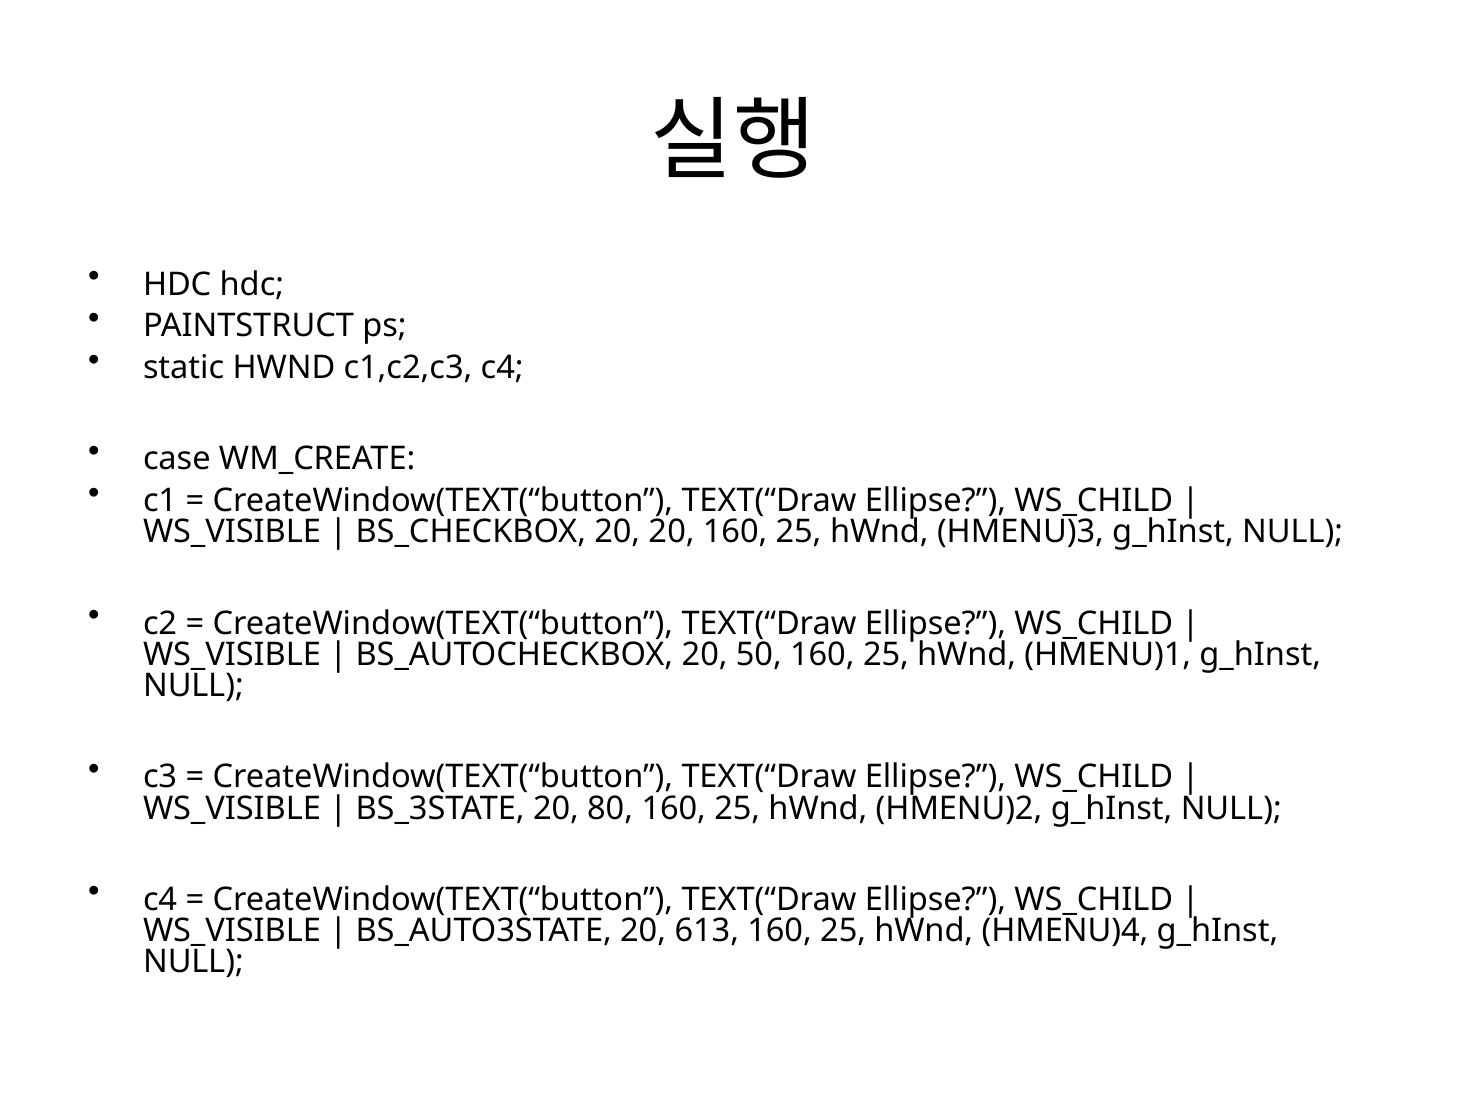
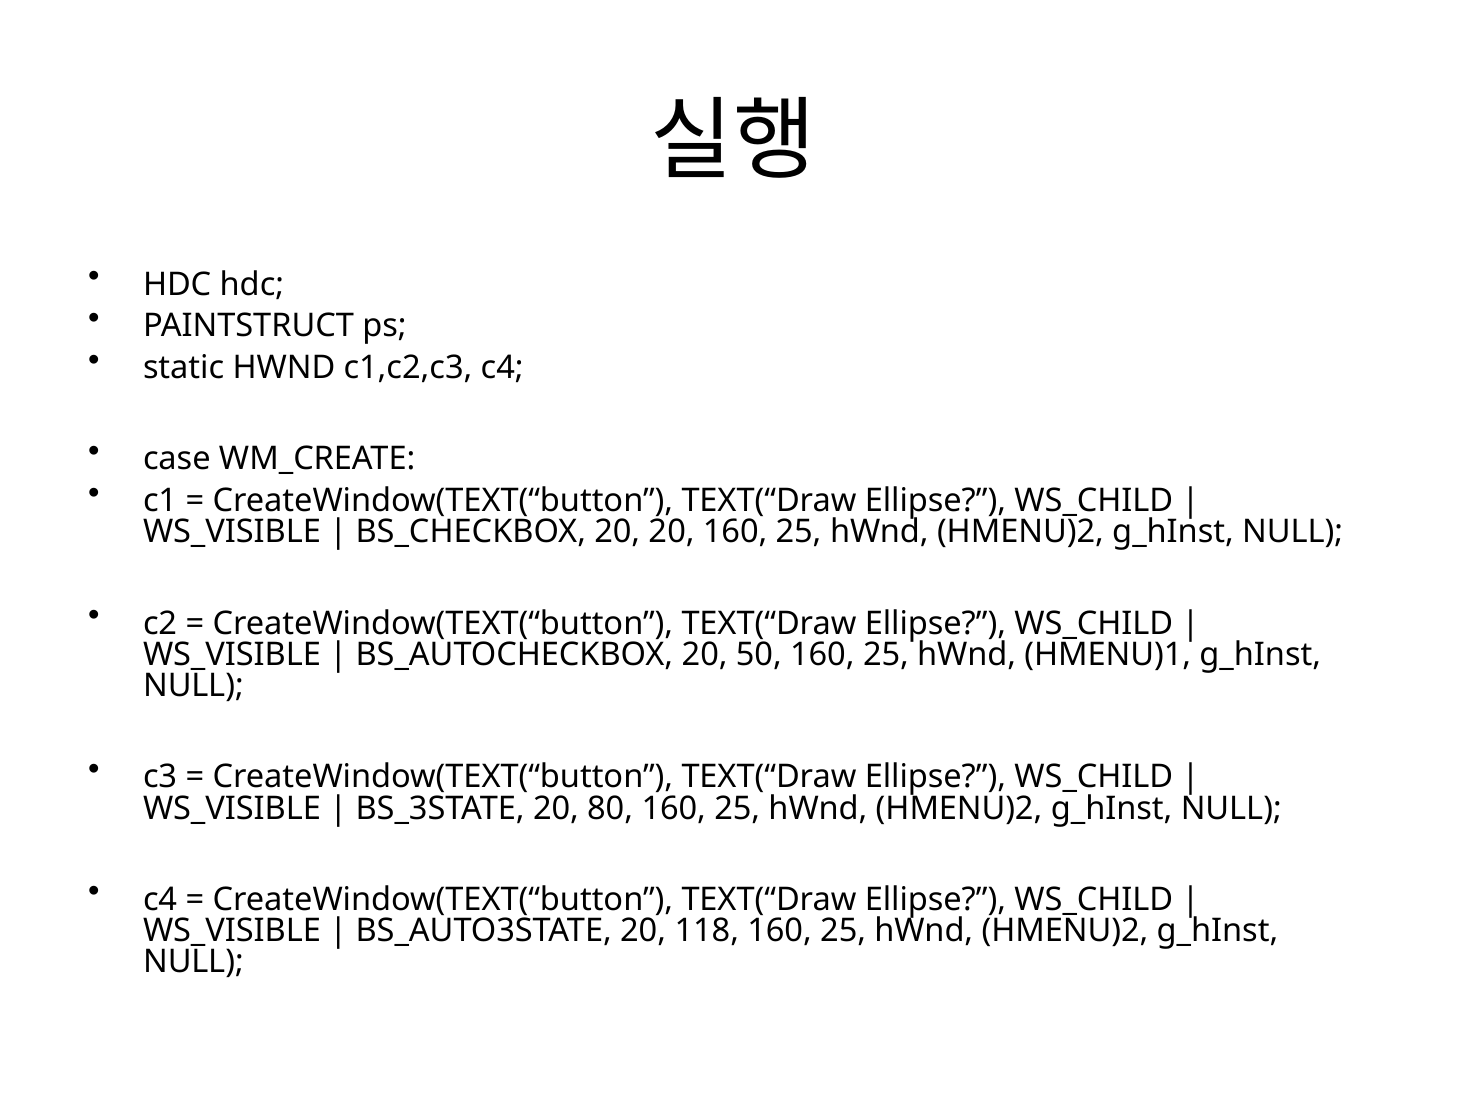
HMENU)3 at (1020, 532): HMENU)3 -> HMENU)2
613: 613 -> 118
HMENU)4 at (1065, 931): HMENU)4 -> HMENU)2
